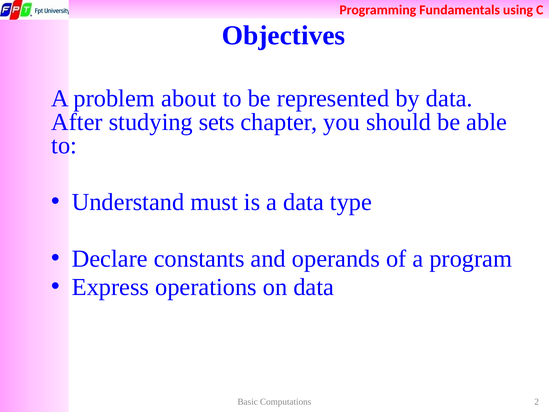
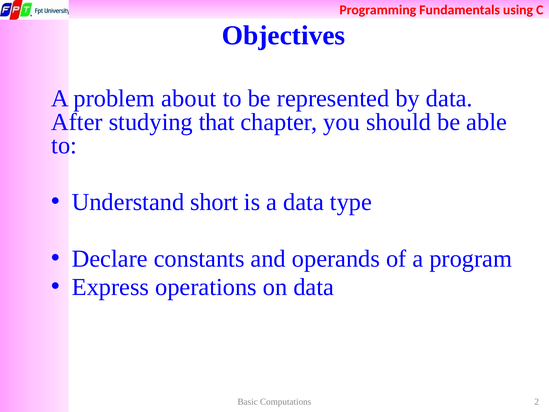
sets: sets -> that
must: must -> short
